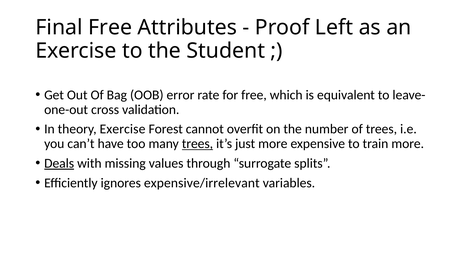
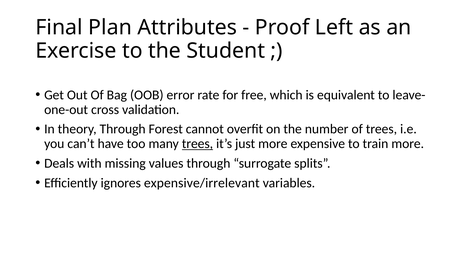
Final Free: Free -> Plan
theory Exercise: Exercise -> Through
Deals underline: present -> none
